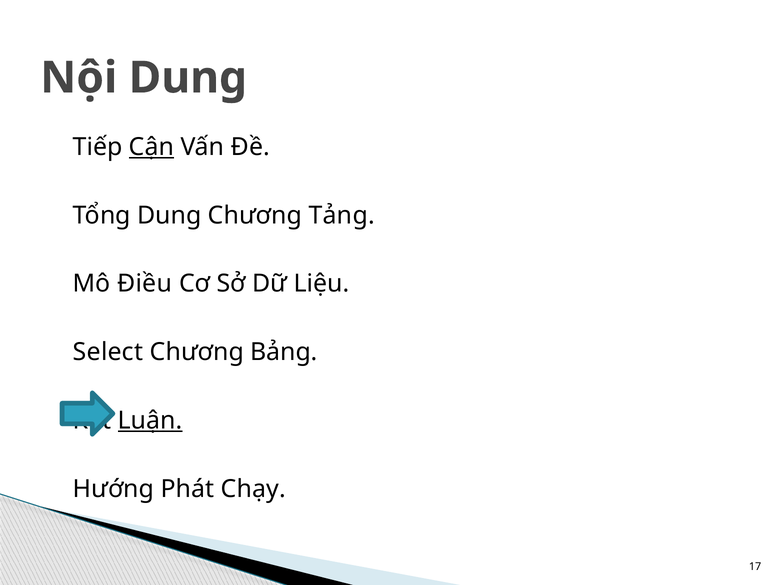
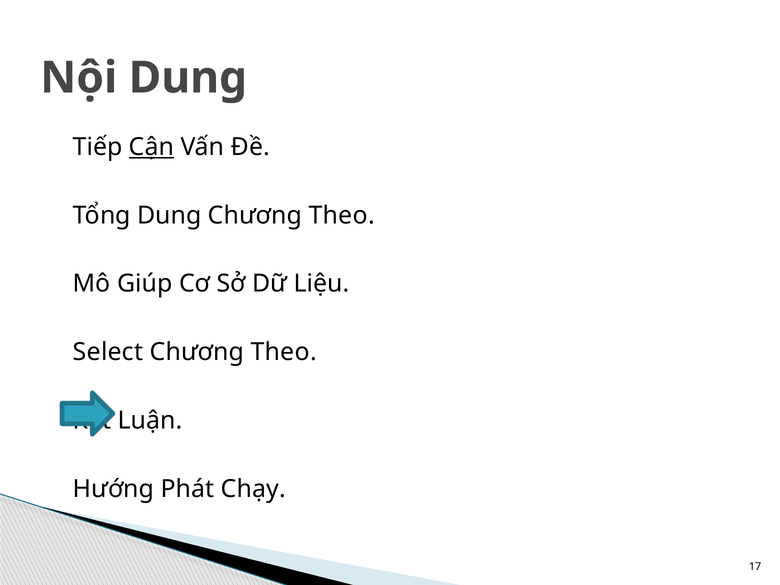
Tảng at (342, 215): Tảng -> Theo
Điều: Điều -> Giúp
Bảng at (284, 352): Bảng -> Theo
Luận underline: present -> none
